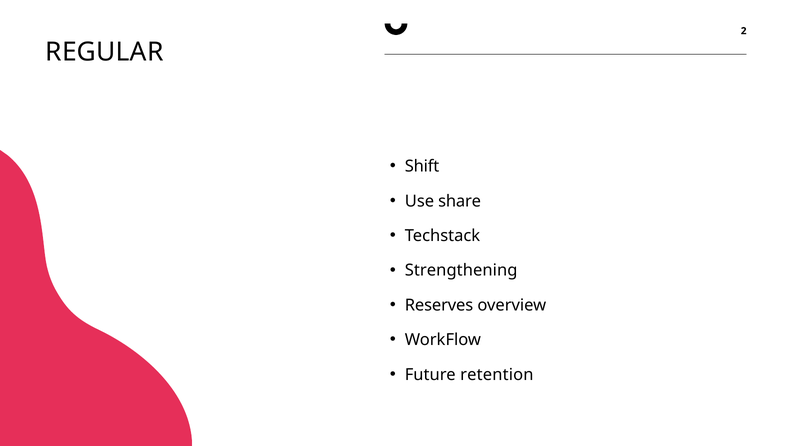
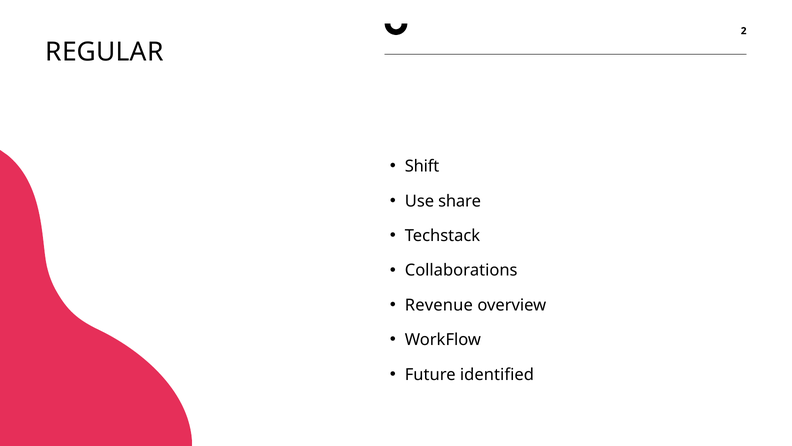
Strengthening: Strengthening -> Collaborations
Reserves: Reserves -> Revenue
retention: retention -> identified
